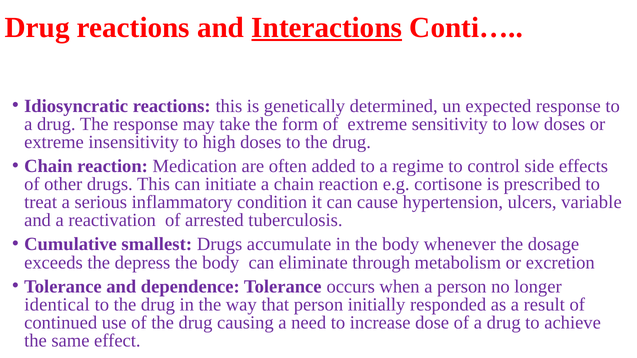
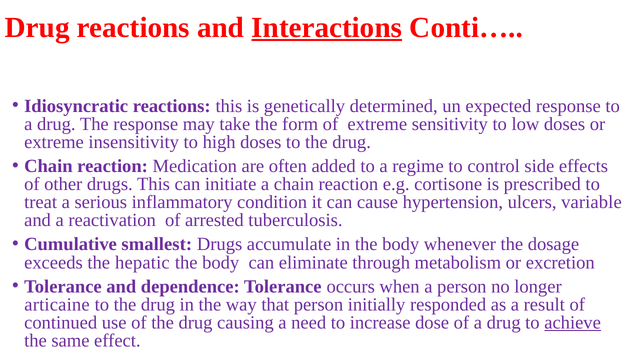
depress: depress -> hepatic
identical: identical -> articaine
achieve underline: none -> present
